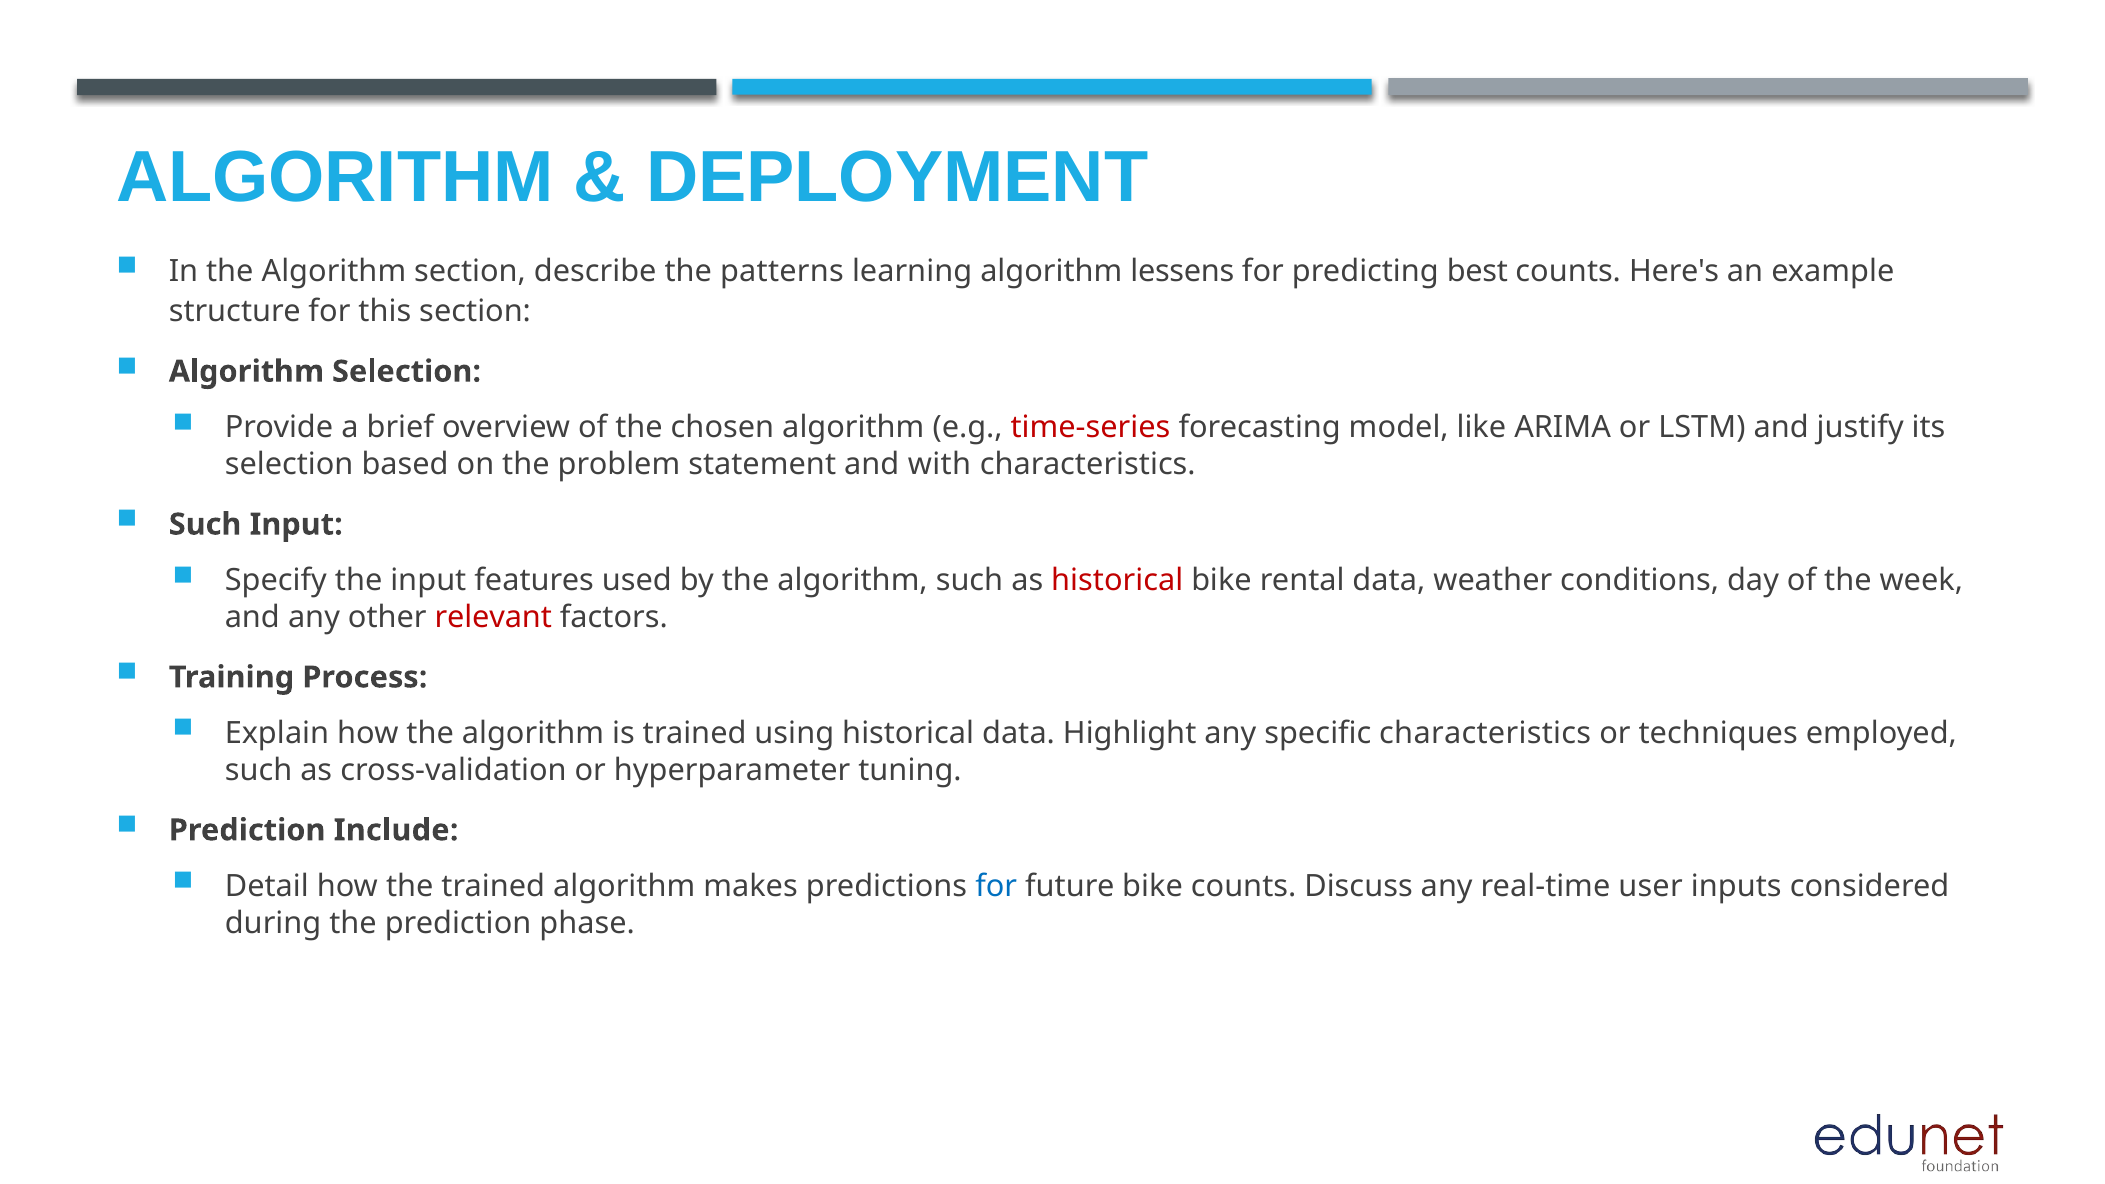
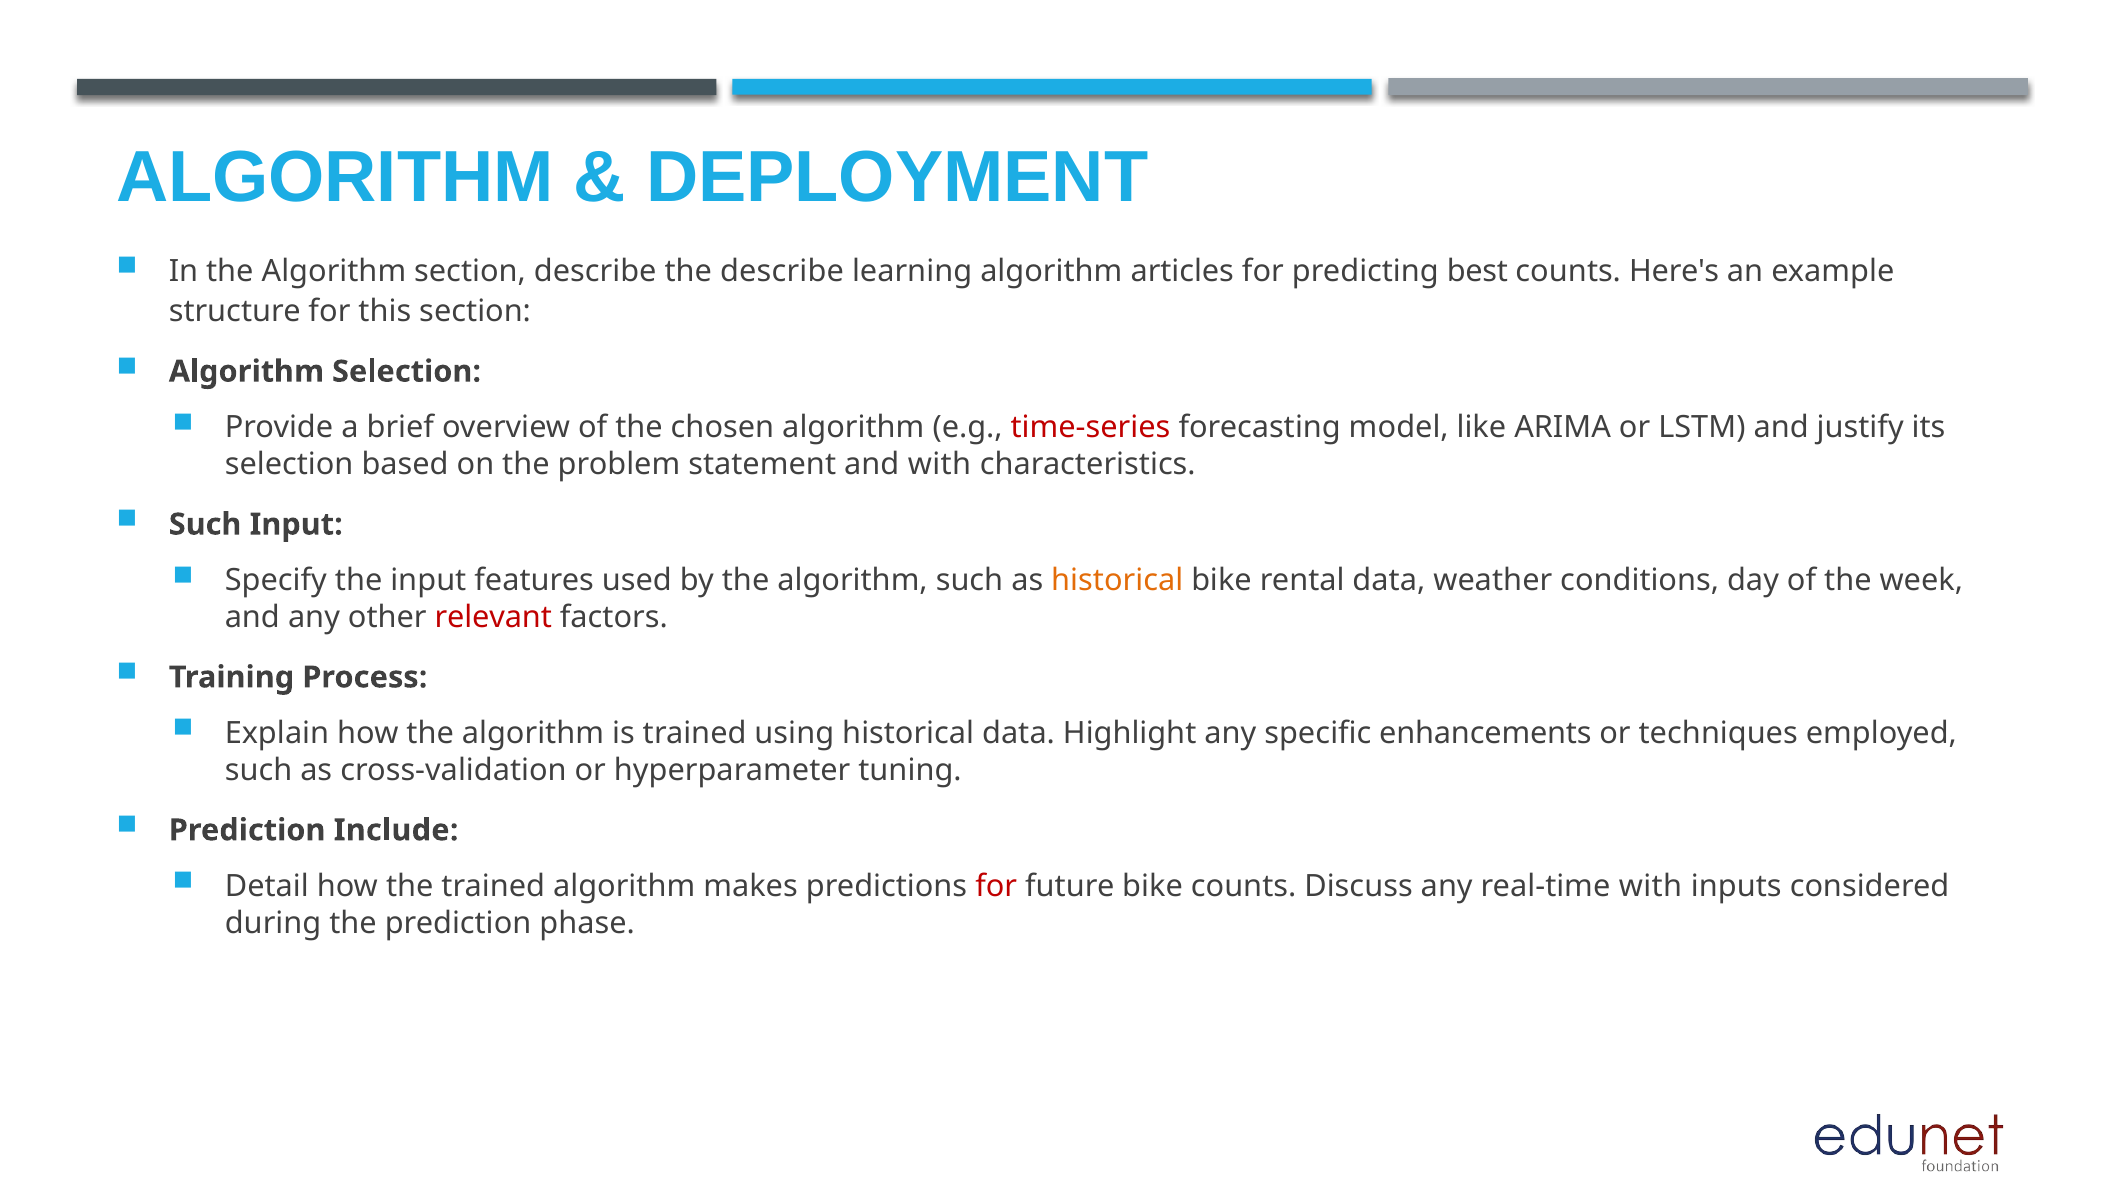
the patterns: patterns -> describe
lessens: lessens -> articles
historical at (1117, 581) colour: red -> orange
specific characteristics: characteristics -> enhancements
for at (996, 886) colour: blue -> red
real-time user: user -> with
